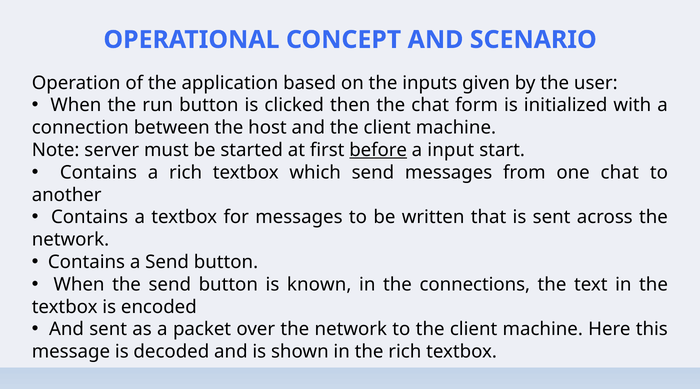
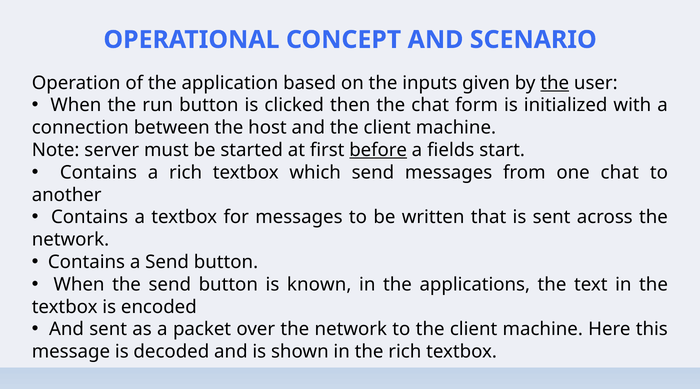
the at (555, 83) underline: none -> present
input: input -> fields
connections: connections -> applications
